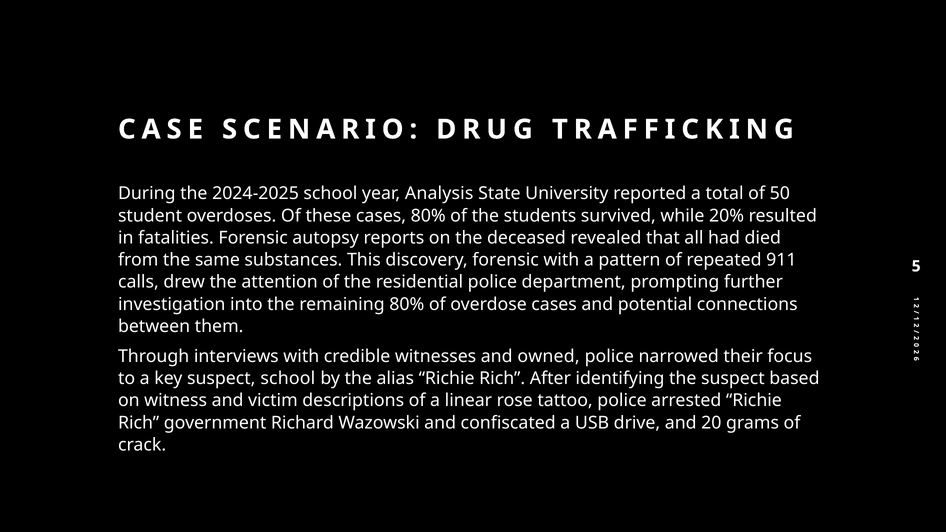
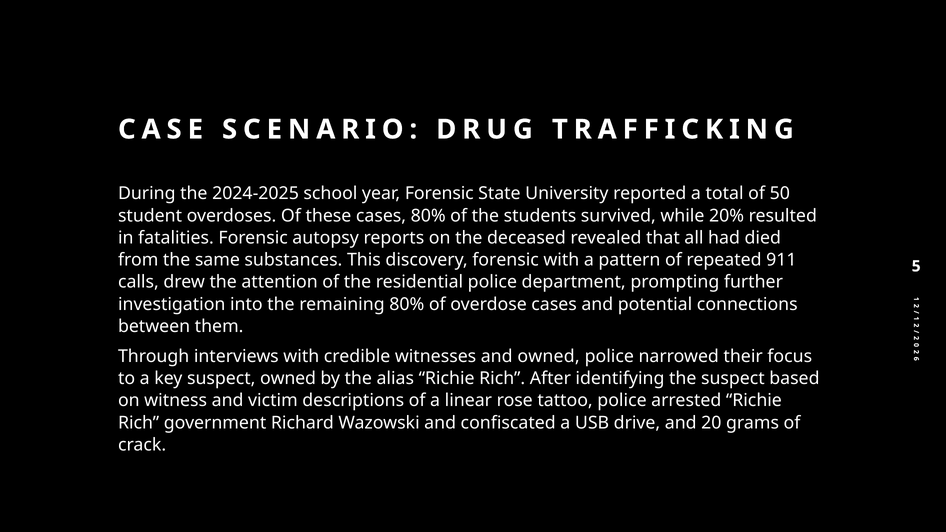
year Analysis: Analysis -> Forensic
suspect school: school -> owned
